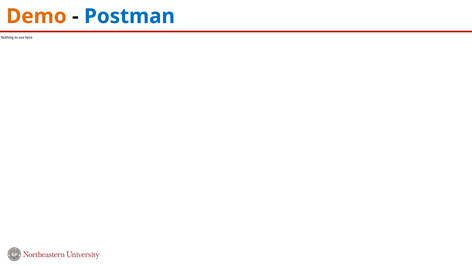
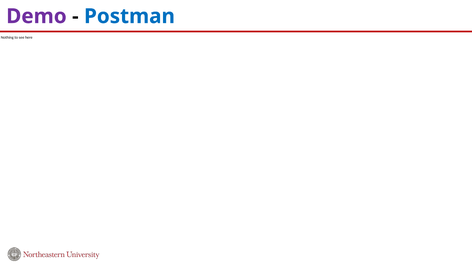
Demo colour: orange -> purple
